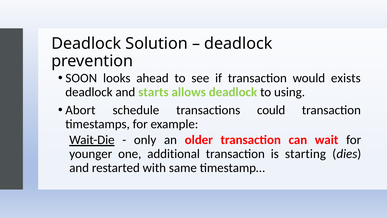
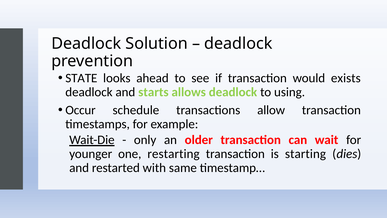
SOON: SOON -> STATE
Abort: Abort -> Occur
could: could -> allow
additional: additional -> restarting
